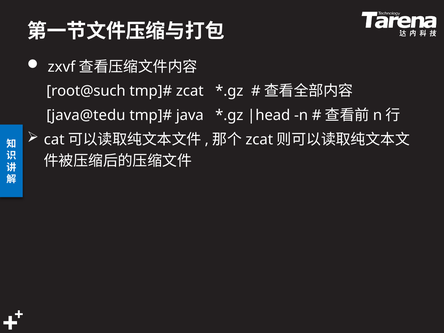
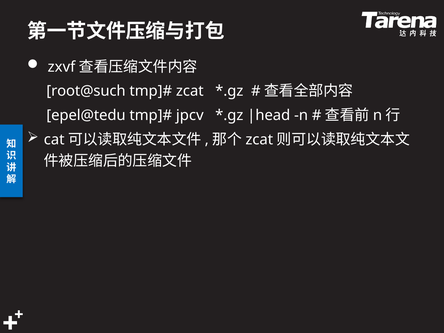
java@tedu: java@tedu -> epel@tedu
java: java -> jpcv
